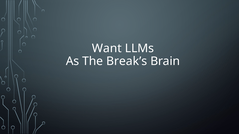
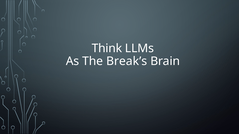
Want: Want -> Think
